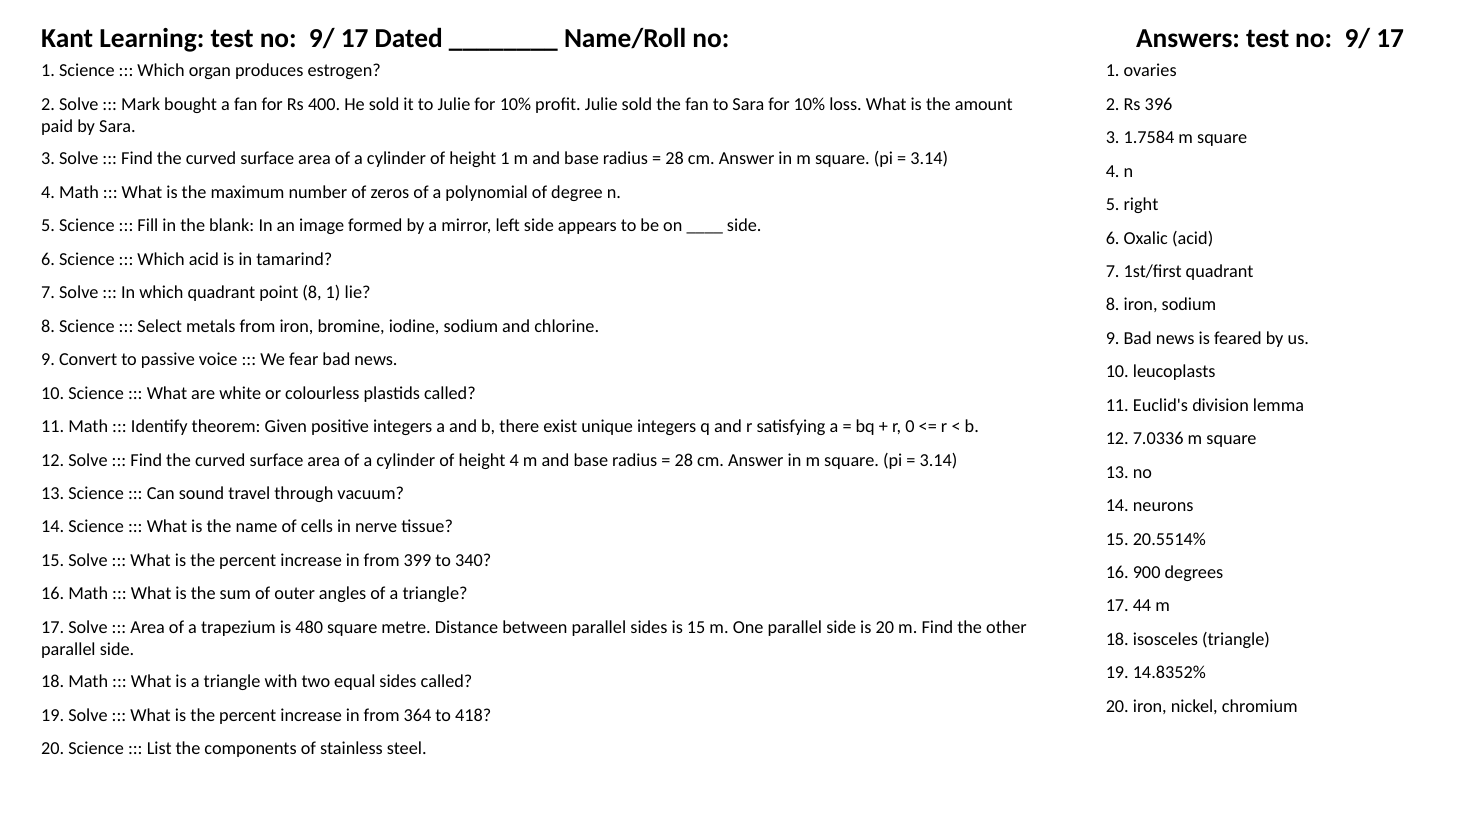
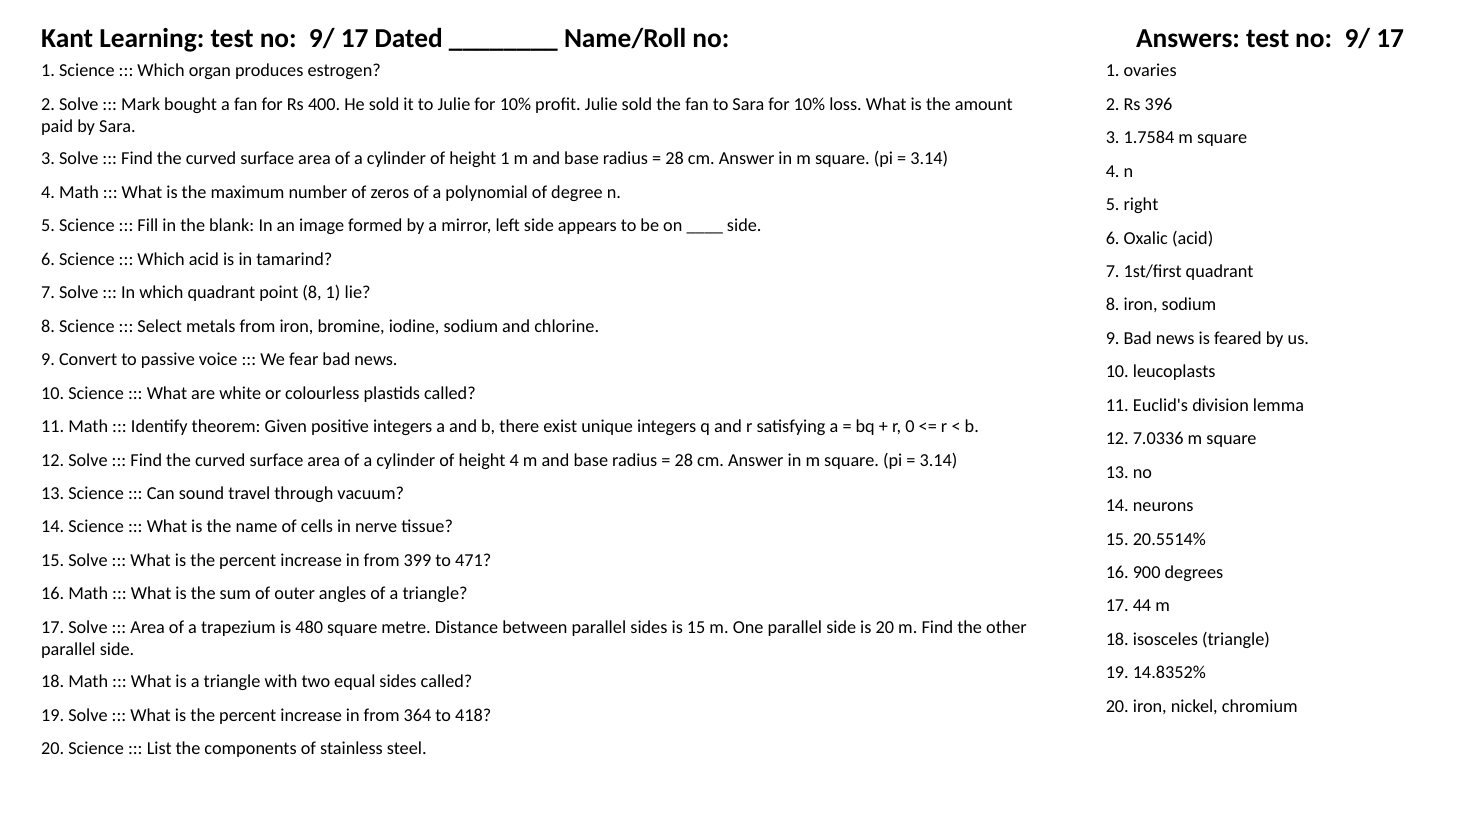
340: 340 -> 471
